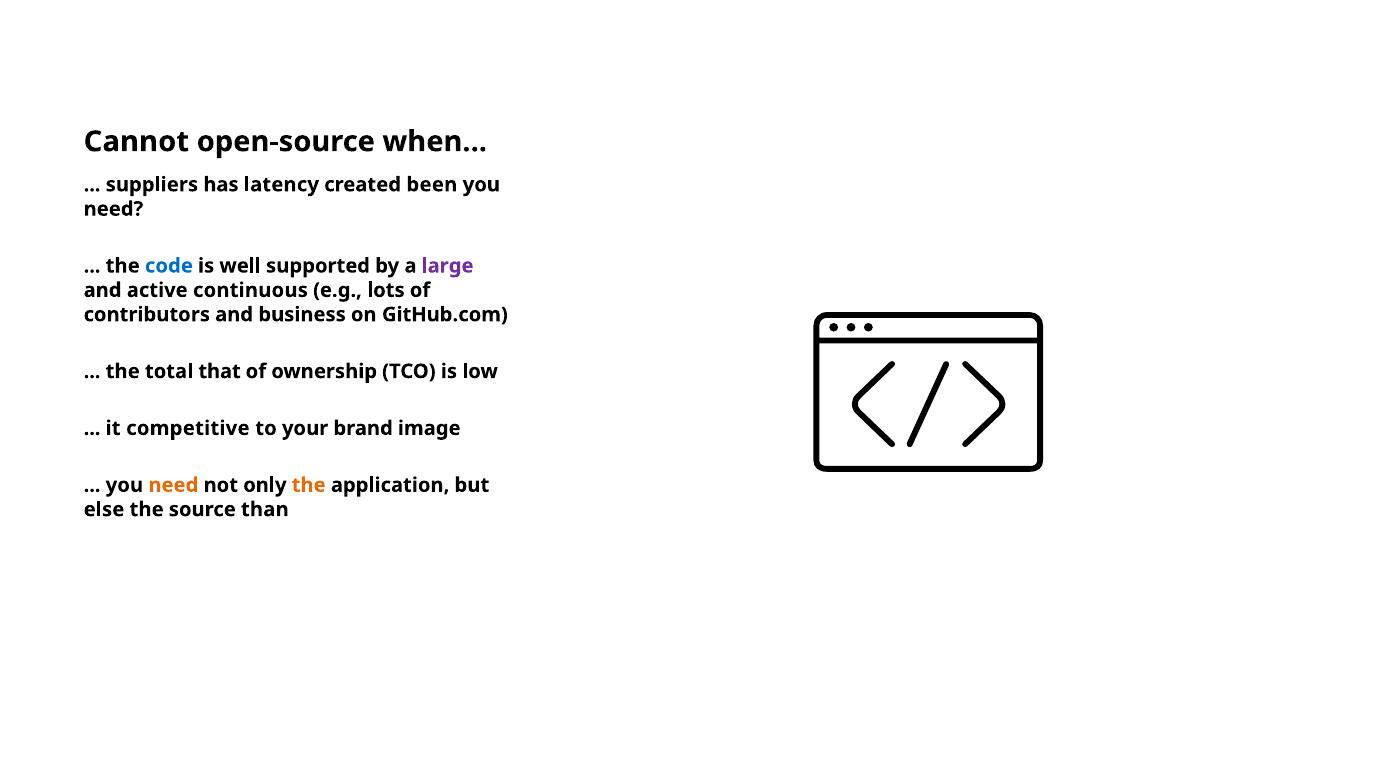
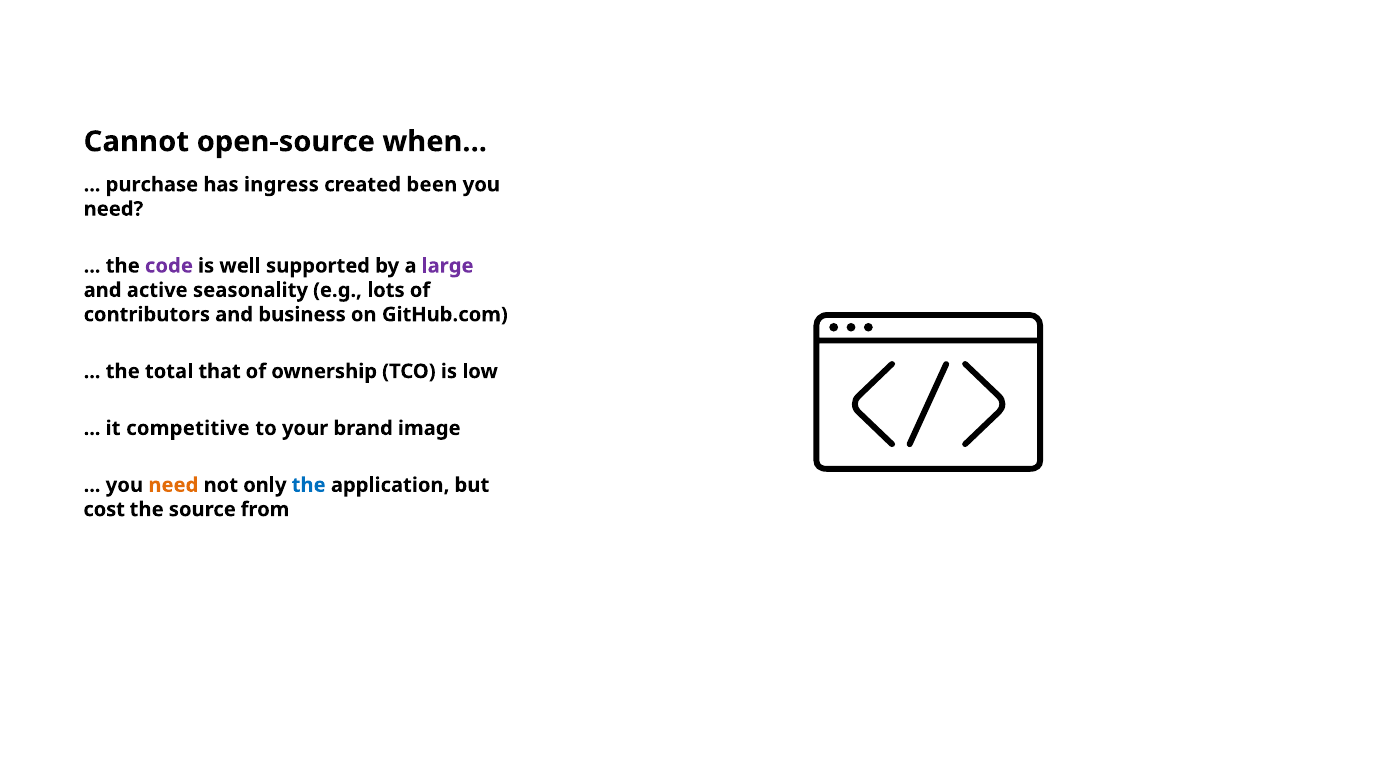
suppliers: suppliers -> purchase
latency: latency -> ingress
code colour: blue -> purple
continuous: continuous -> seasonality
the at (309, 485) colour: orange -> blue
else: else -> cost
than: than -> from
